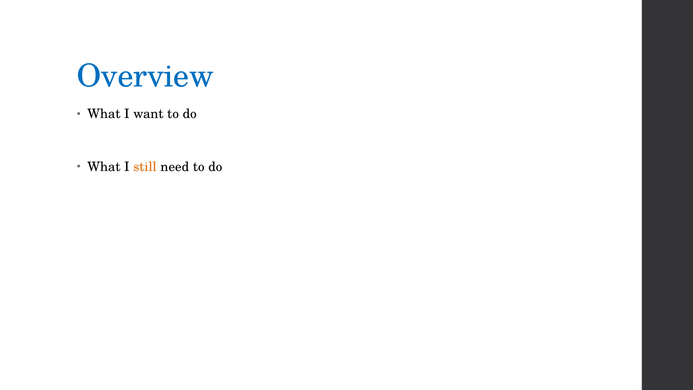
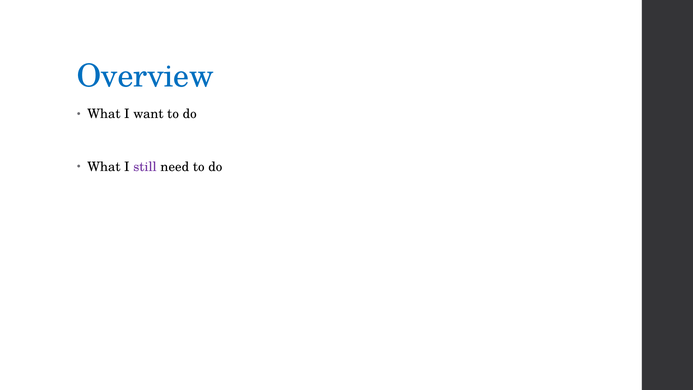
still colour: orange -> purple
